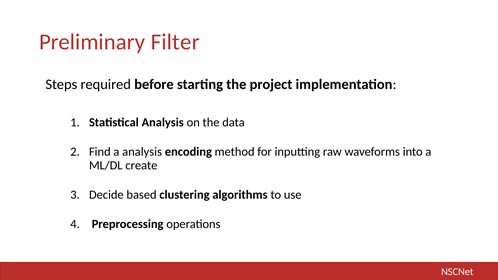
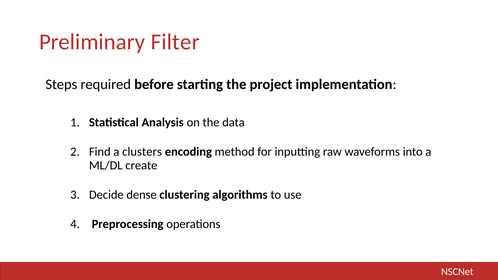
a analysis: analysis -> clusters
based: based -> dense
